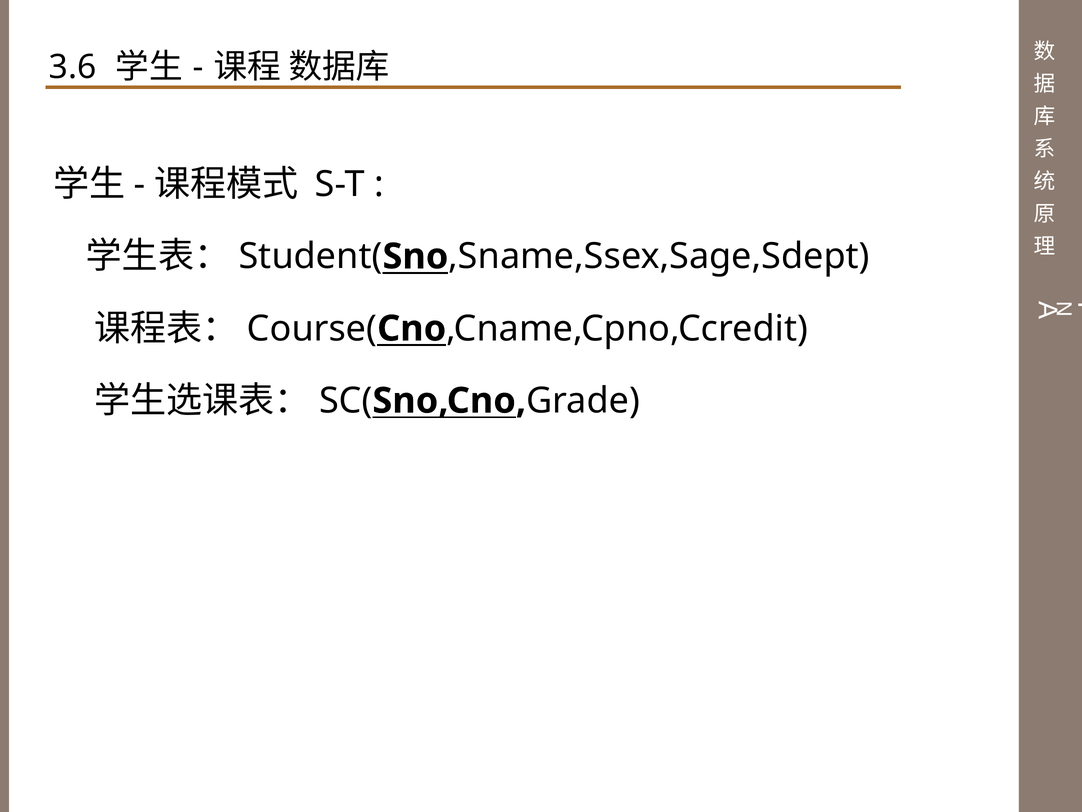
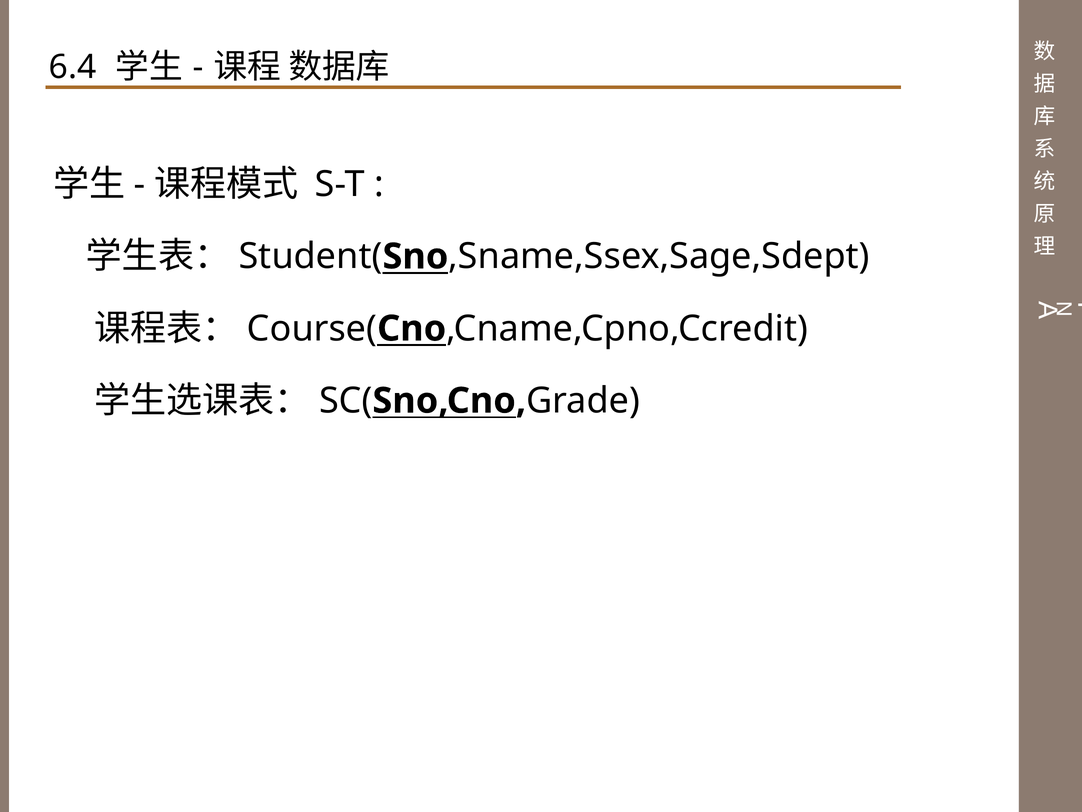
3.6: 3.6 -> 6.4
